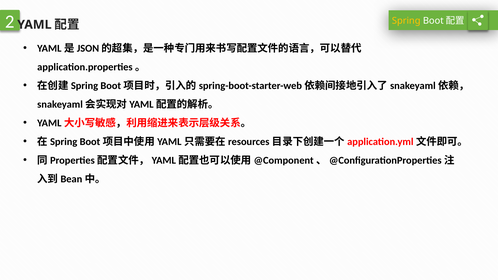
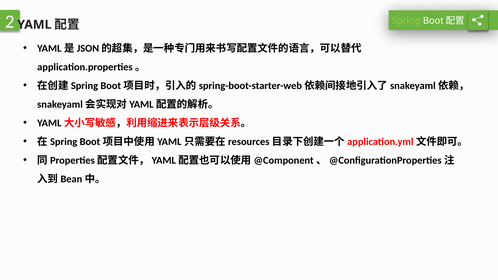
Spring colour: yellow -> light green
